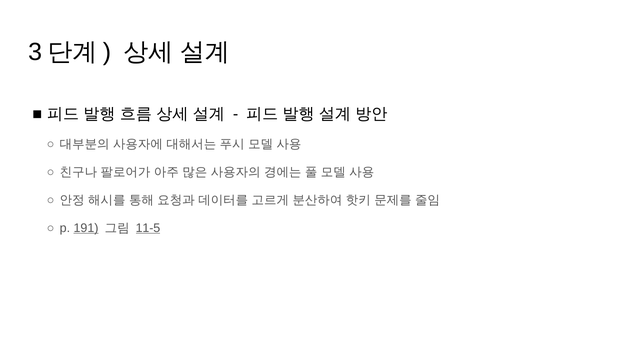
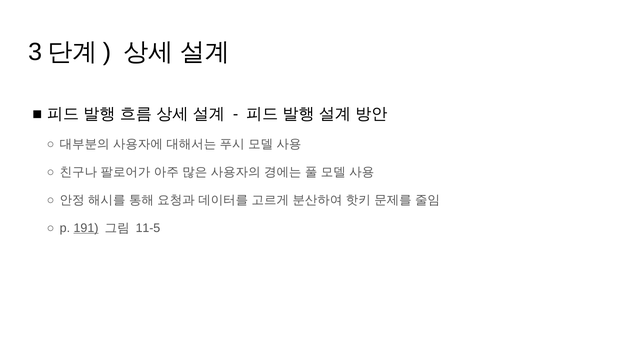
11-5 underline: present -> none
